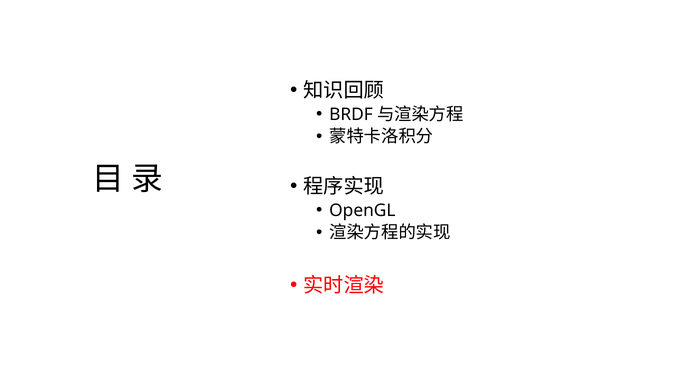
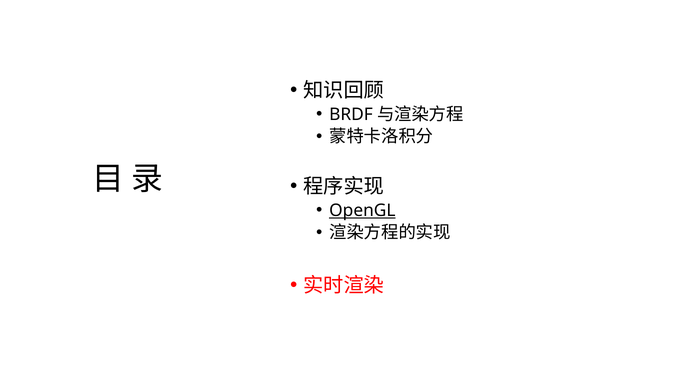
OpenGL underline: none -> present
